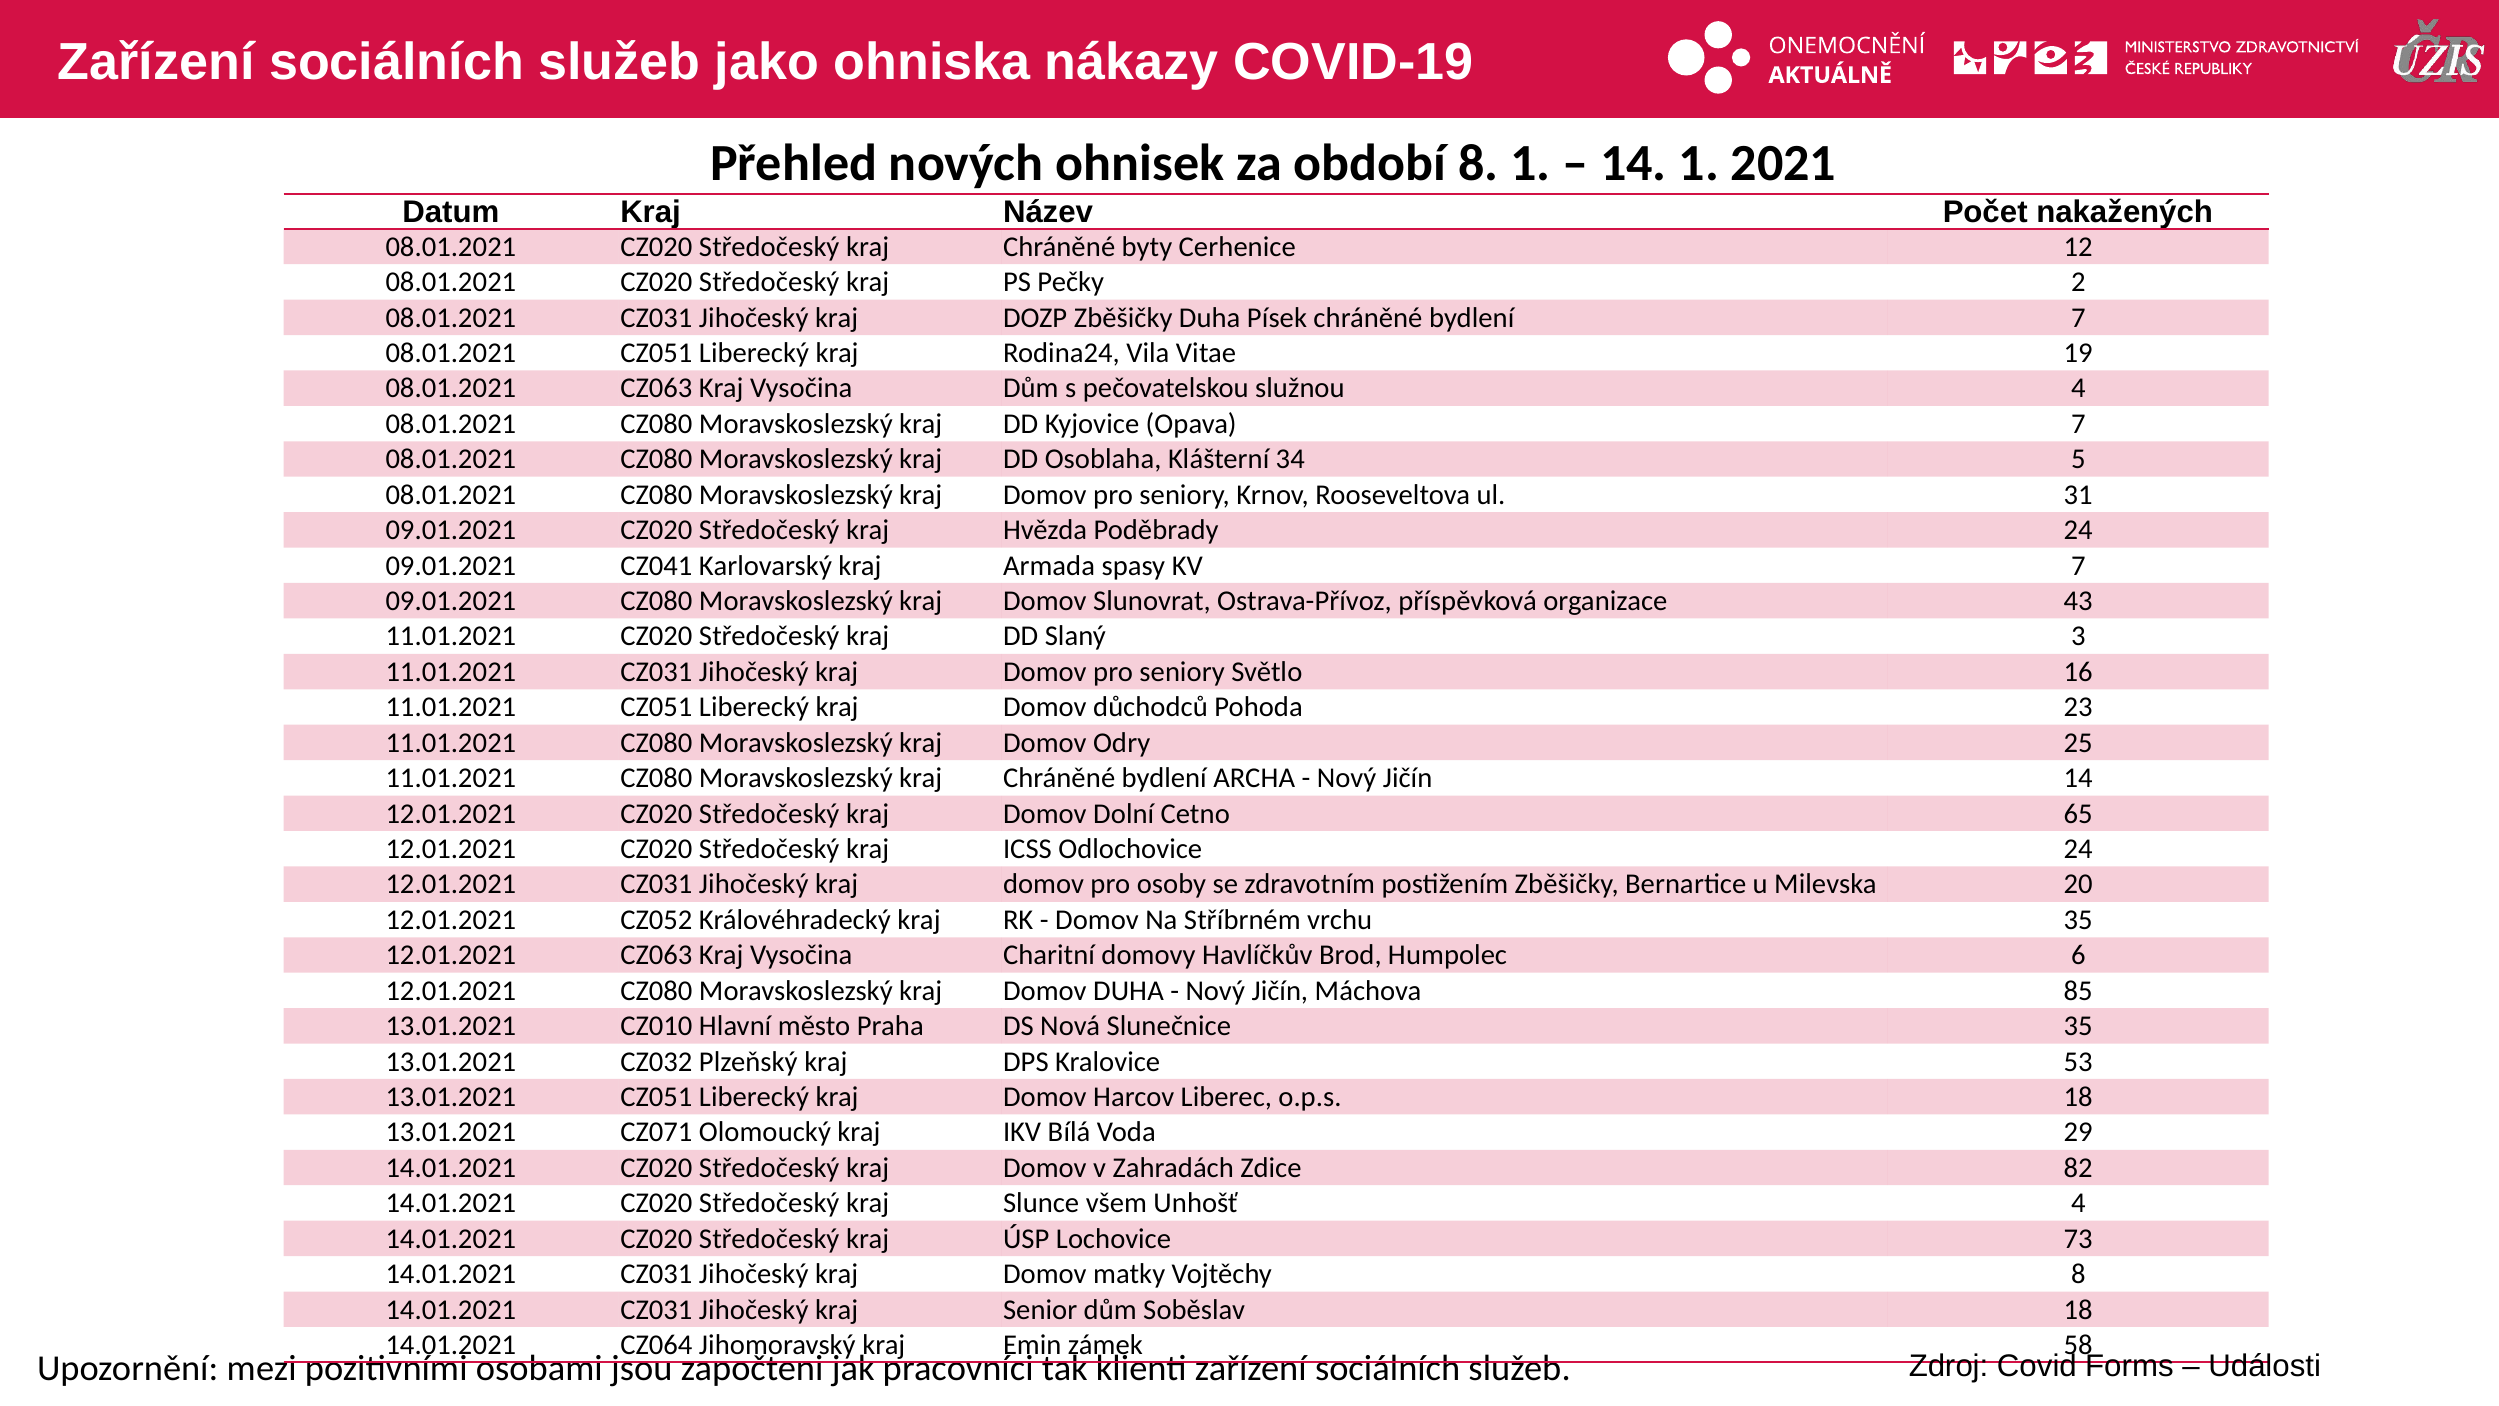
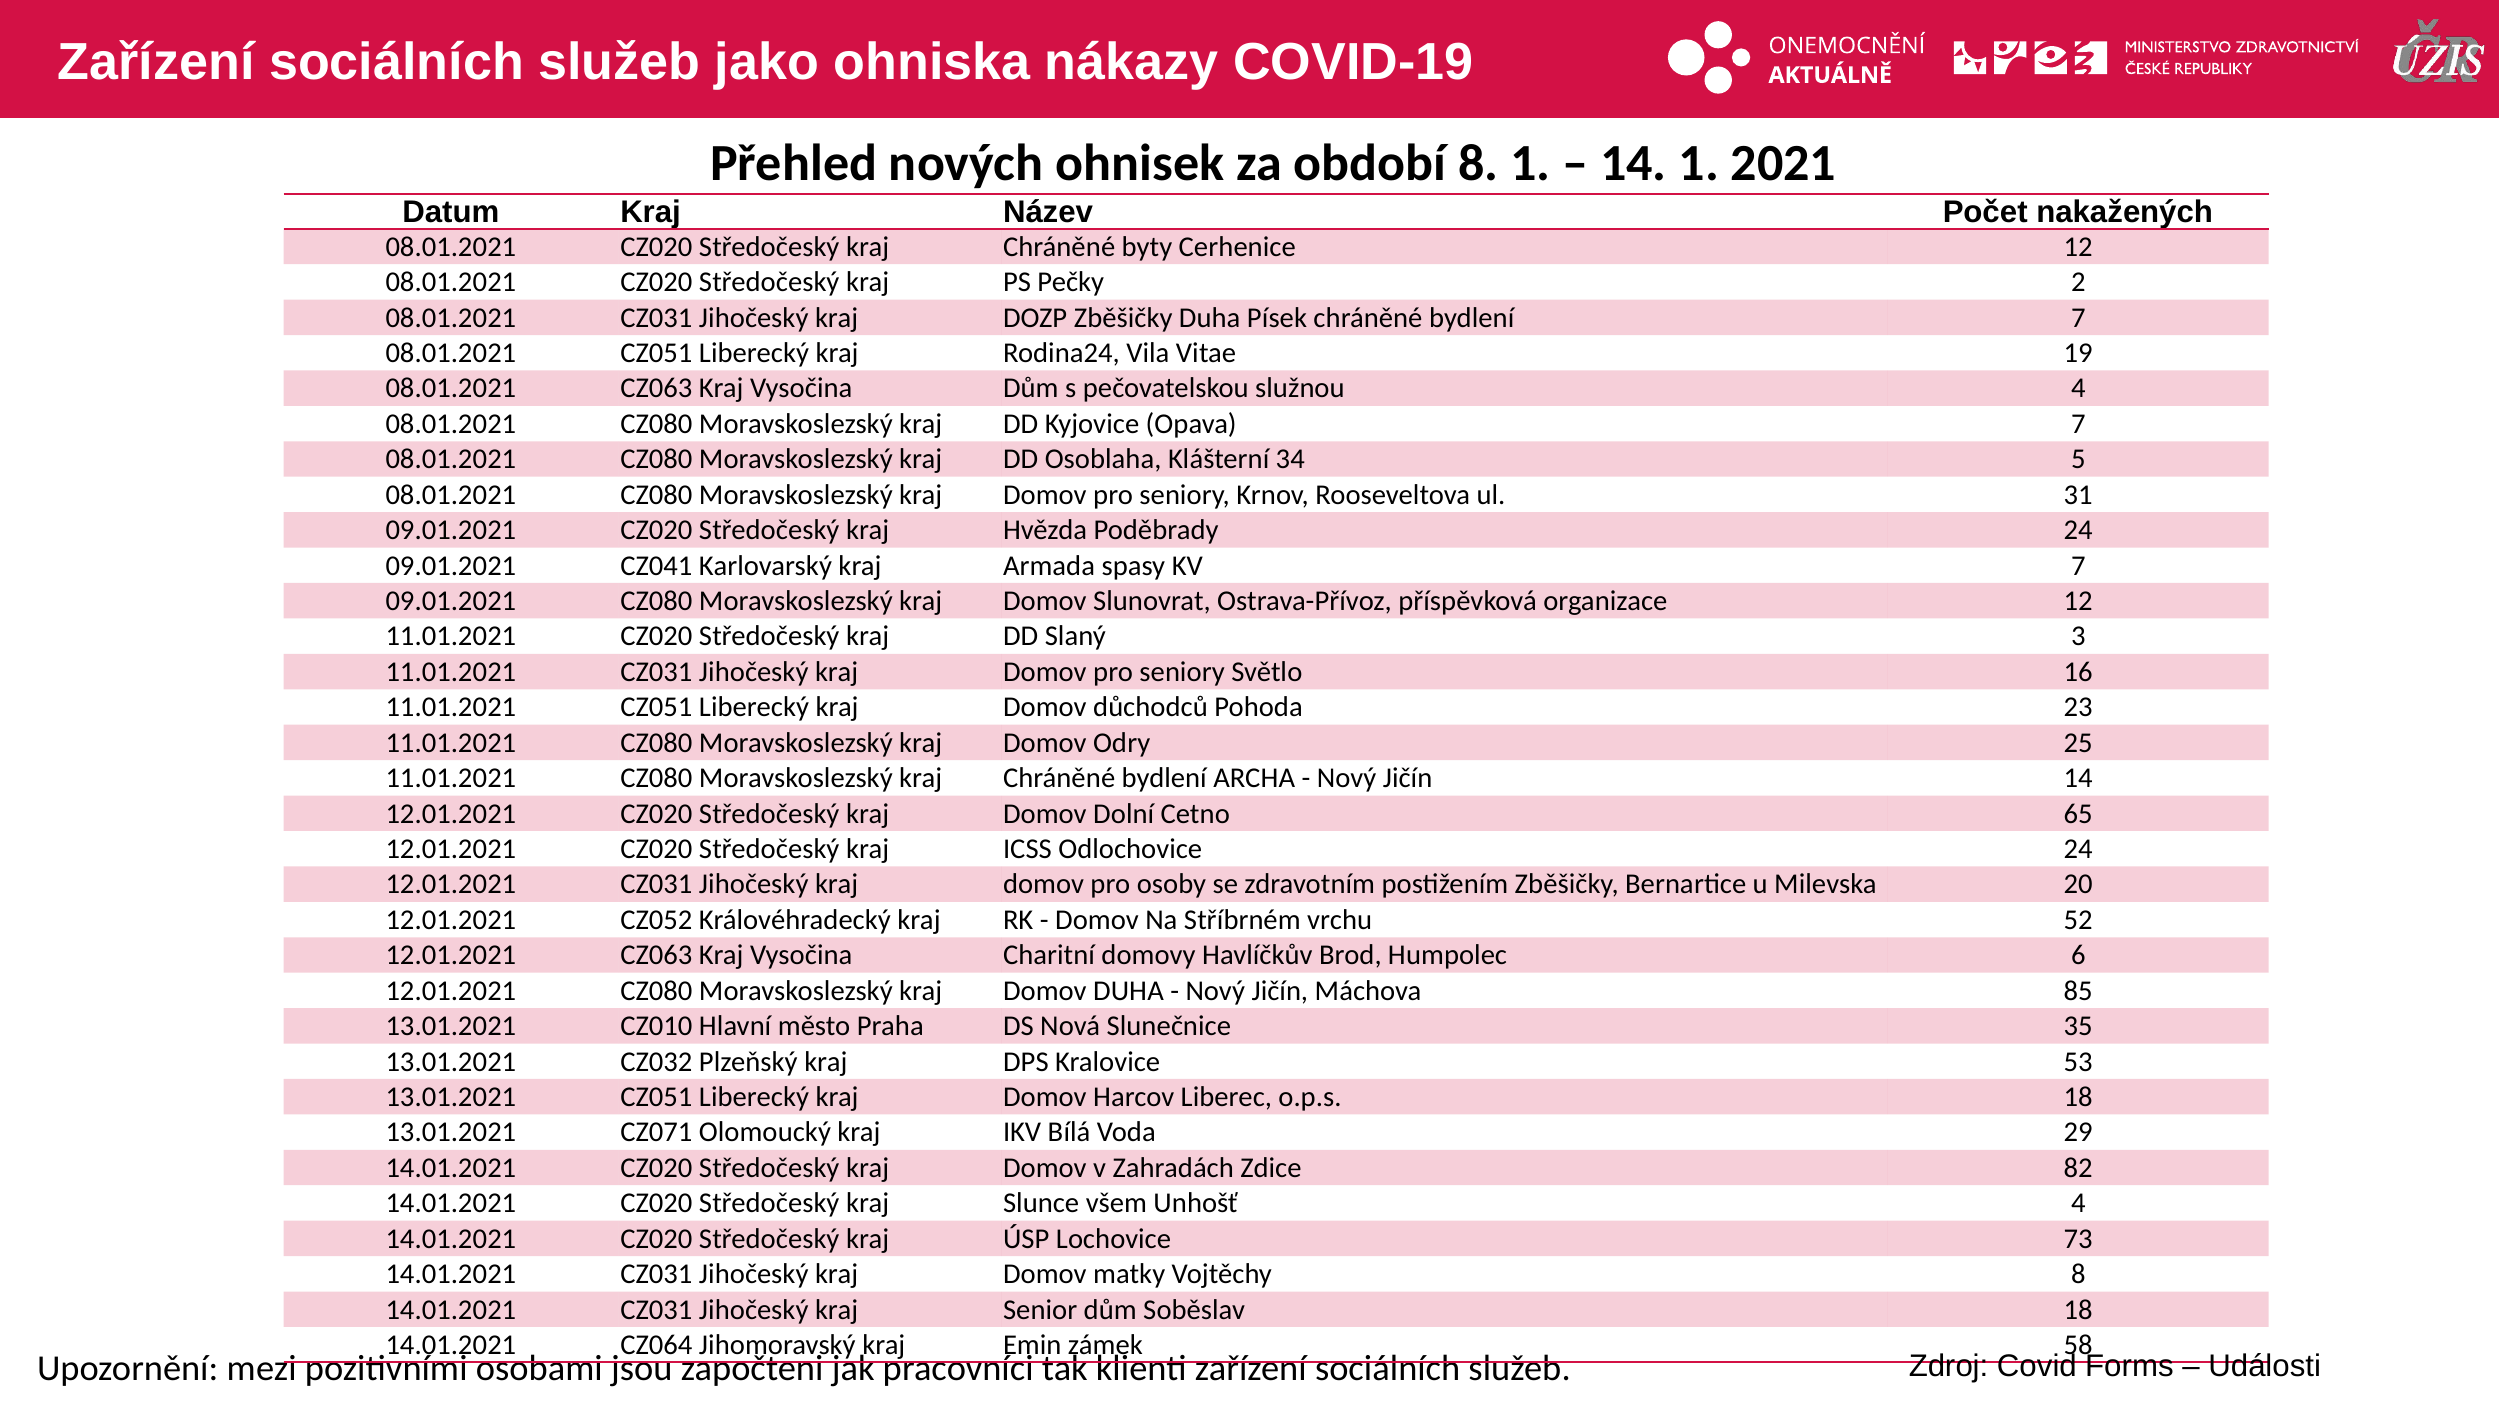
organizace 43: 43 -> 12
vrchu 35: 35 -> 52
